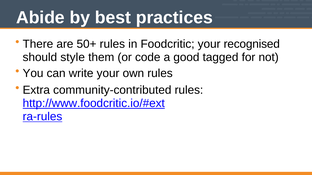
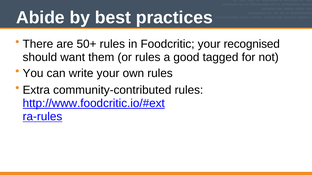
style: style -> want
or code: code -> rules
